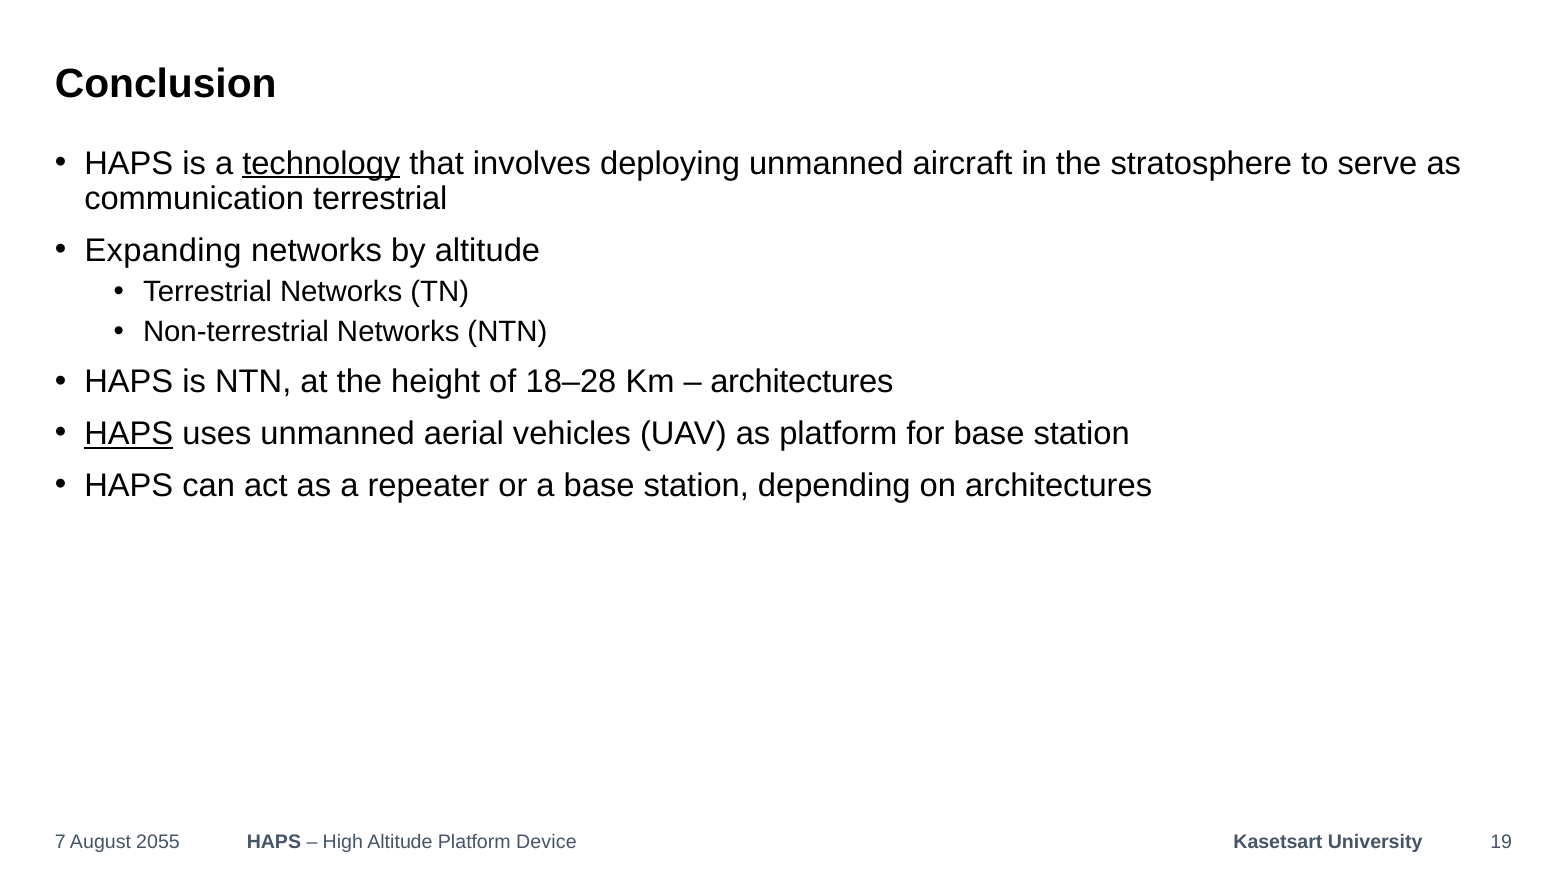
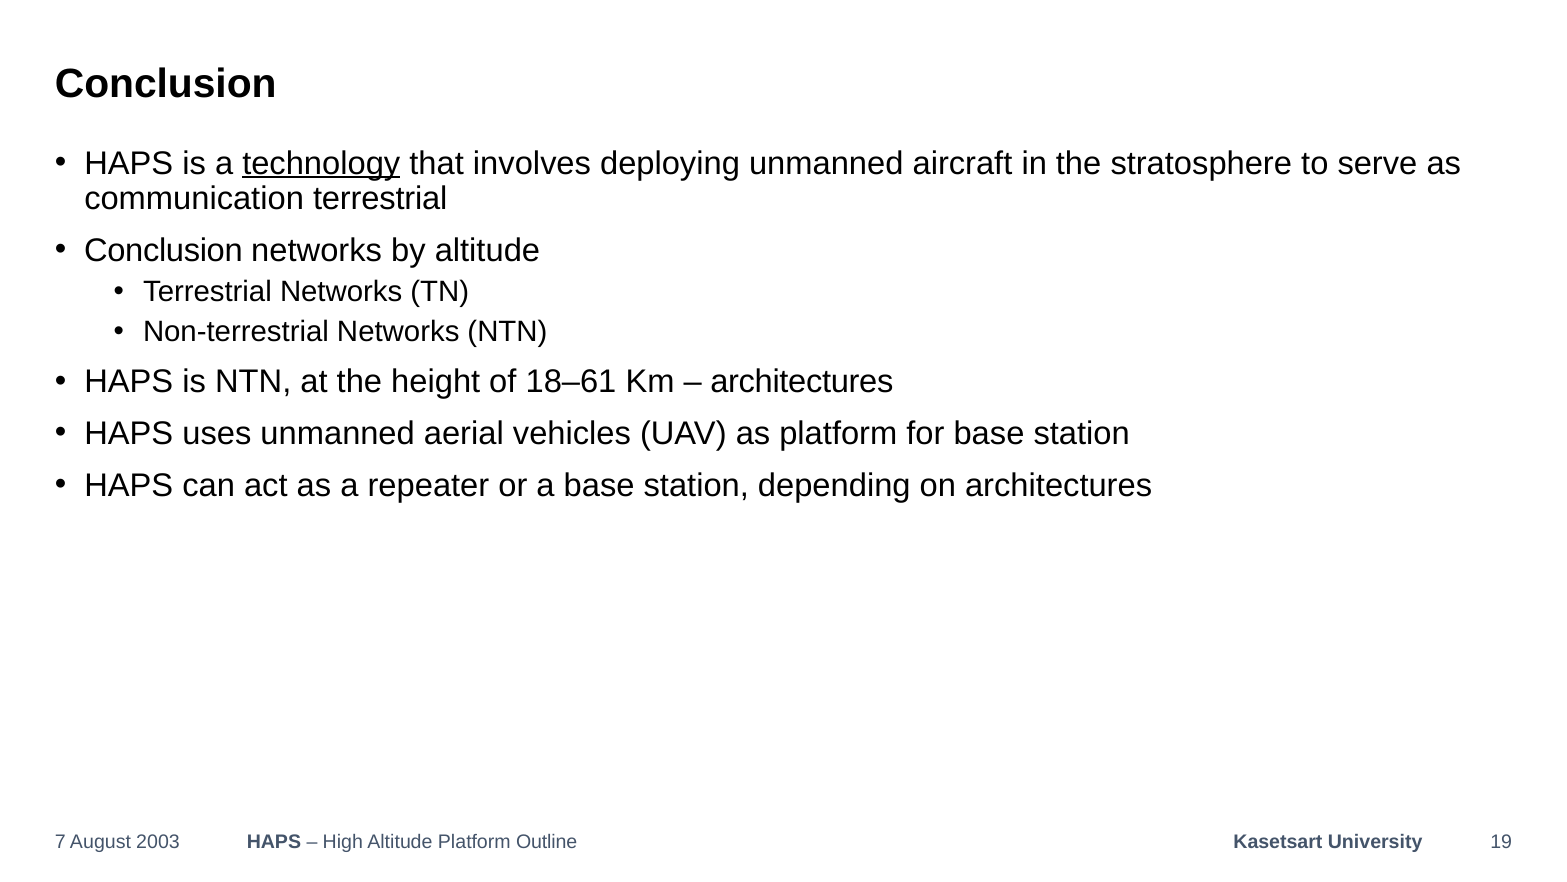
Expanding at (163, 250): Expanding -> Conclusion
18–28: 18–28 -> 18–61
HAPS at (129, 433) underline: present -> none
2055: 2055 -> 2003
Device: Device -> Outline
